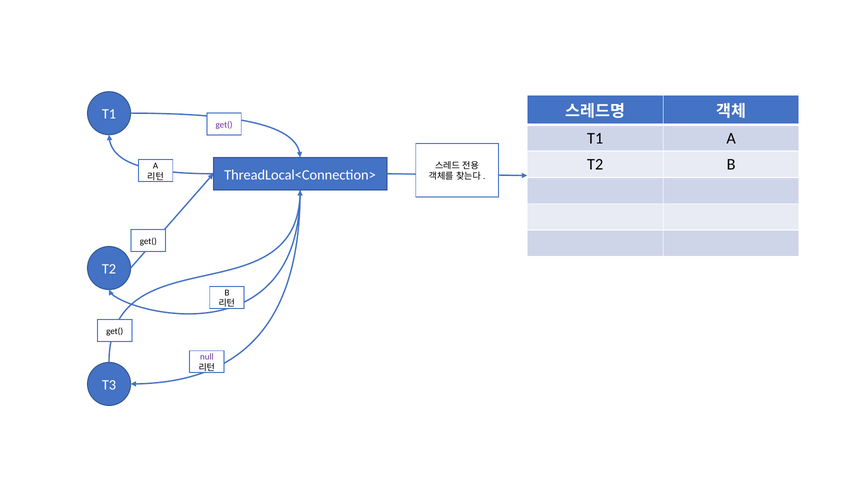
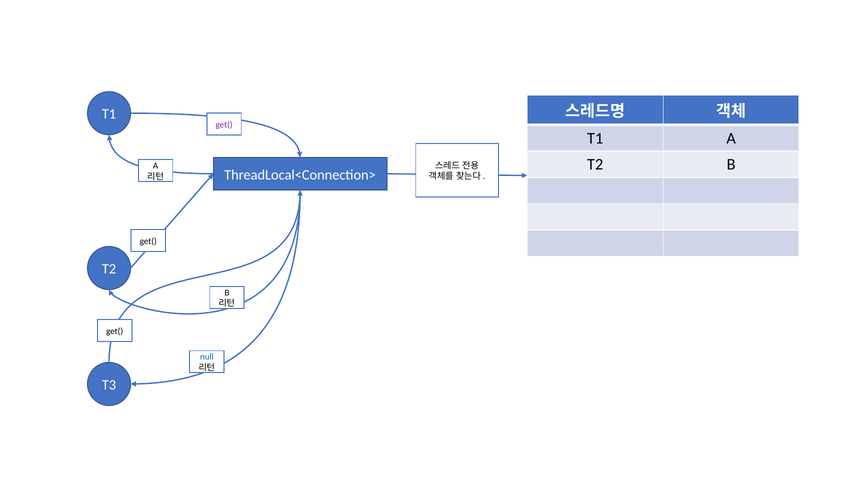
null colour: purple -> blue
